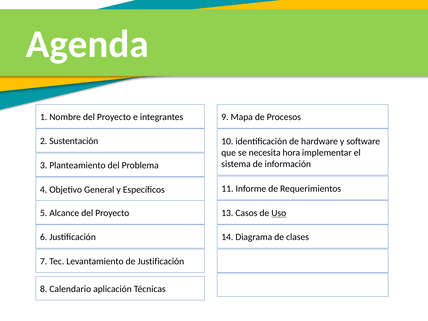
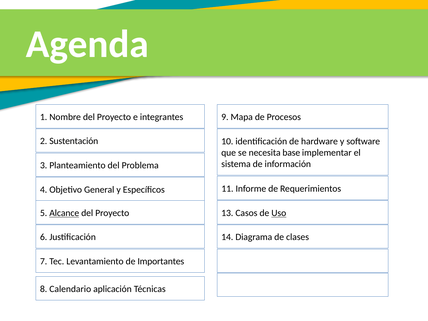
hora: hora -> base
Alcance underline: none -> present
de Justificación: Justificación -> Importantes
